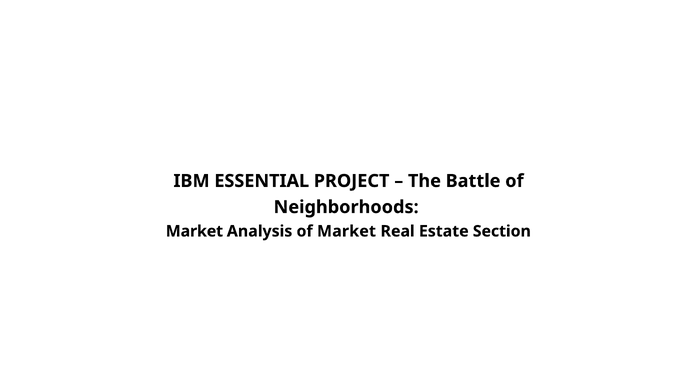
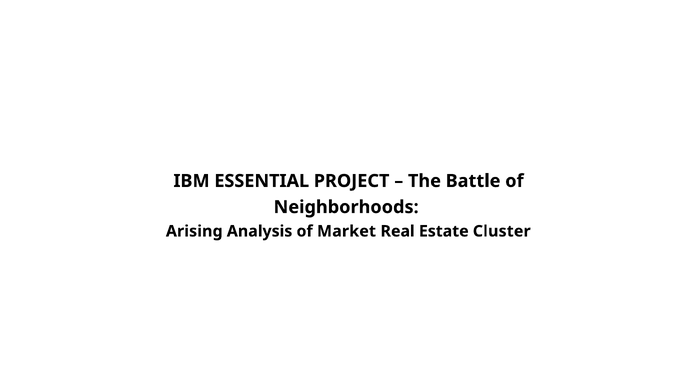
Market at (194, 231): Market -> Arising
Section: Section -> Cluster
